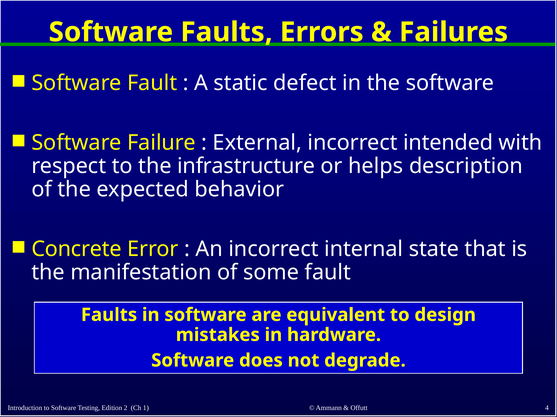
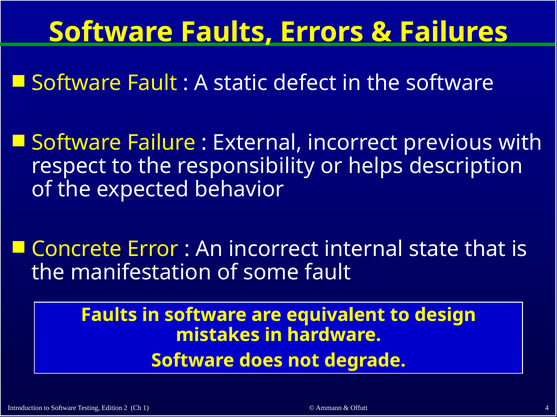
intended: intended -> previous
infrastructure: infrastructure -> responsibility
